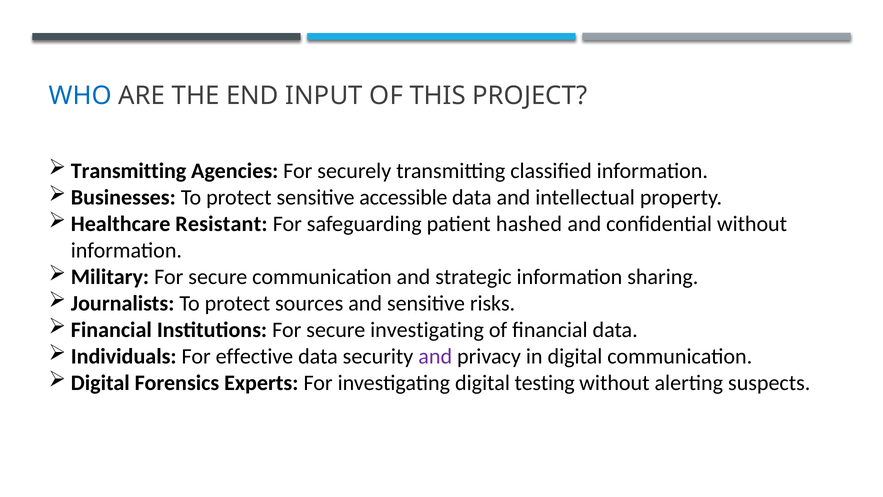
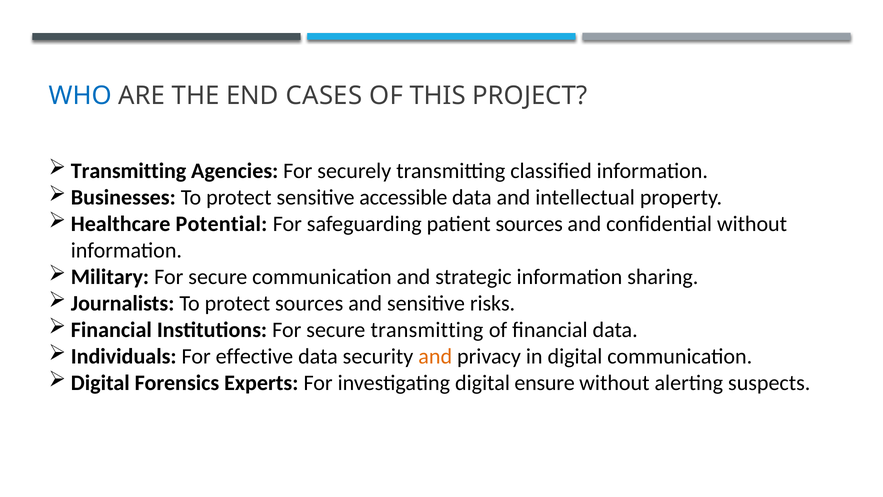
INPUT: INPUT -> CASES
Resistant: Resistant -> Potential
patient hashed: hashed -> sources
secure investigating: investigating -> transmitting
and at (435, 356) colour: purple -> orange
testing: testing -> ensure
